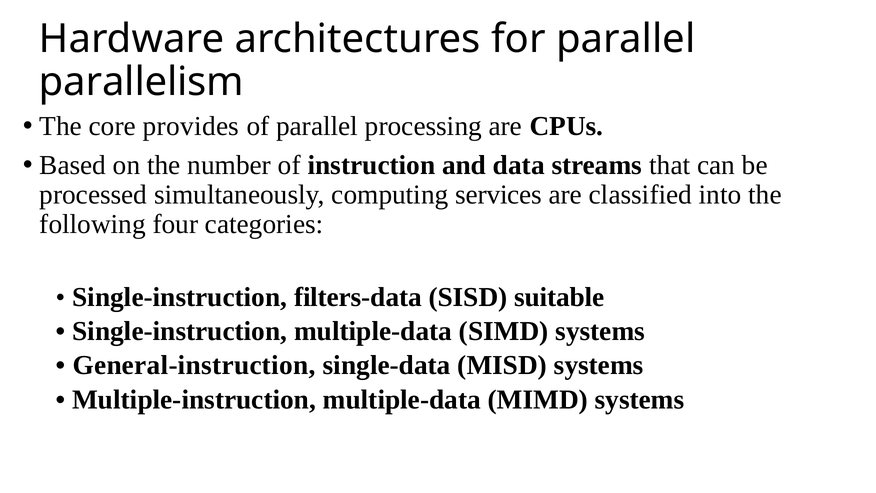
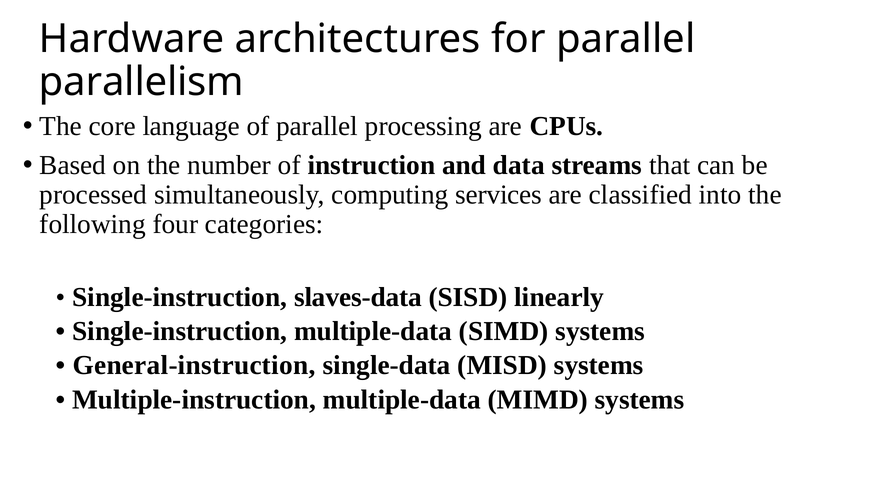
provides: provides -> language
filters-data: filters-data -> slaves-data
suitable: suitable -> linearly
